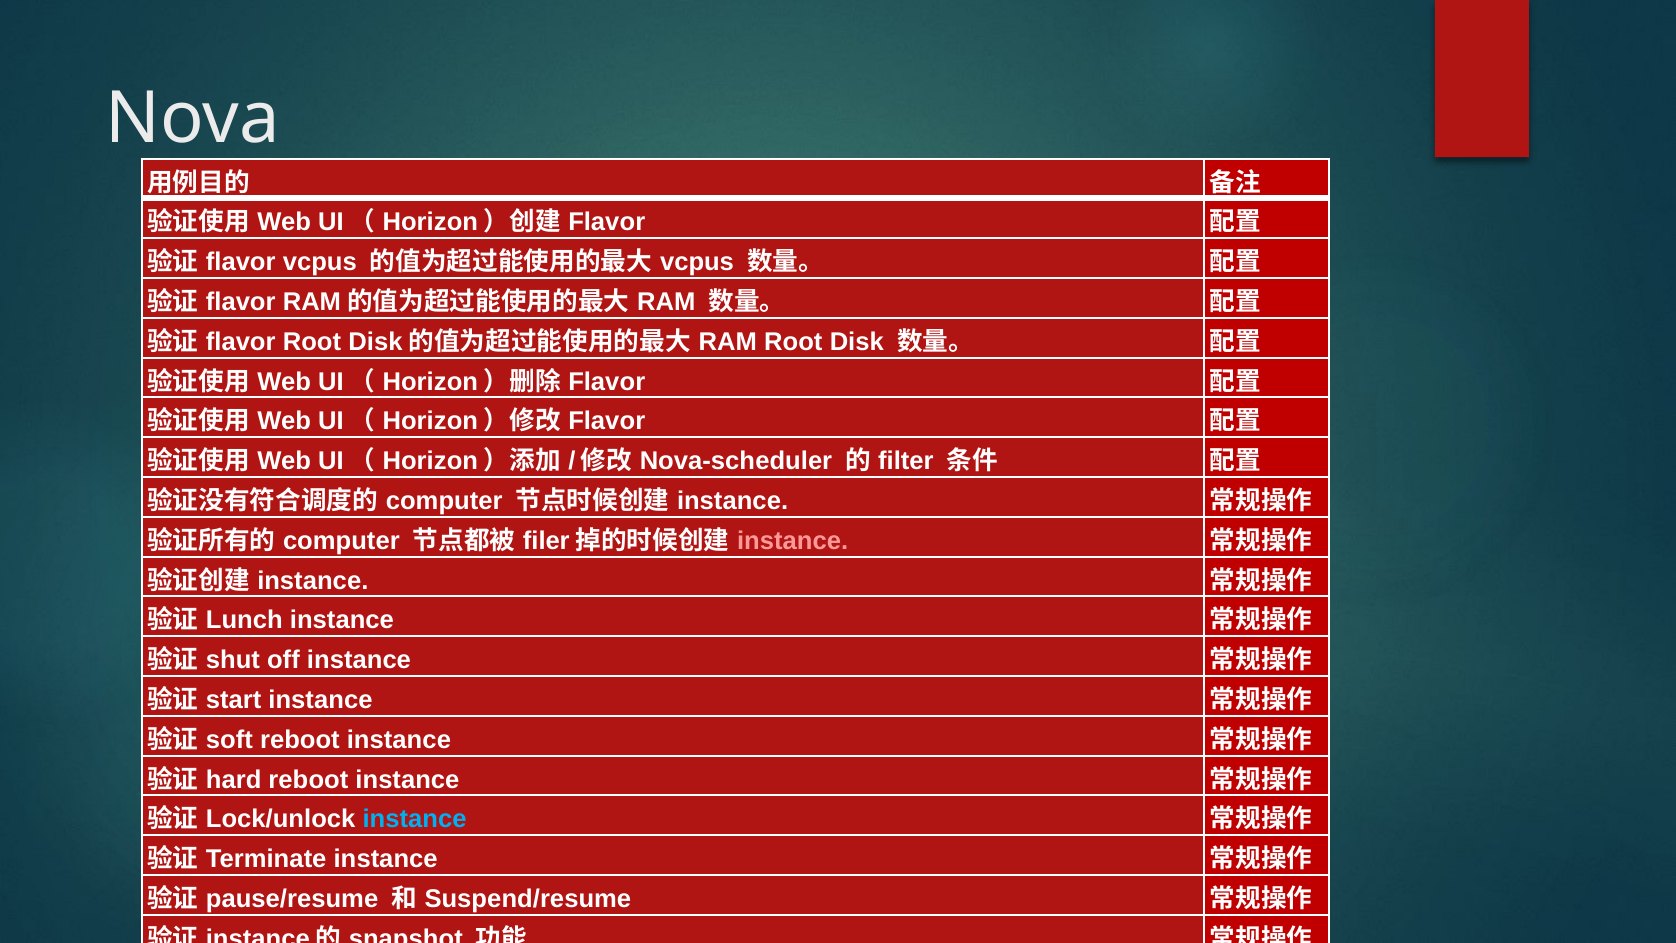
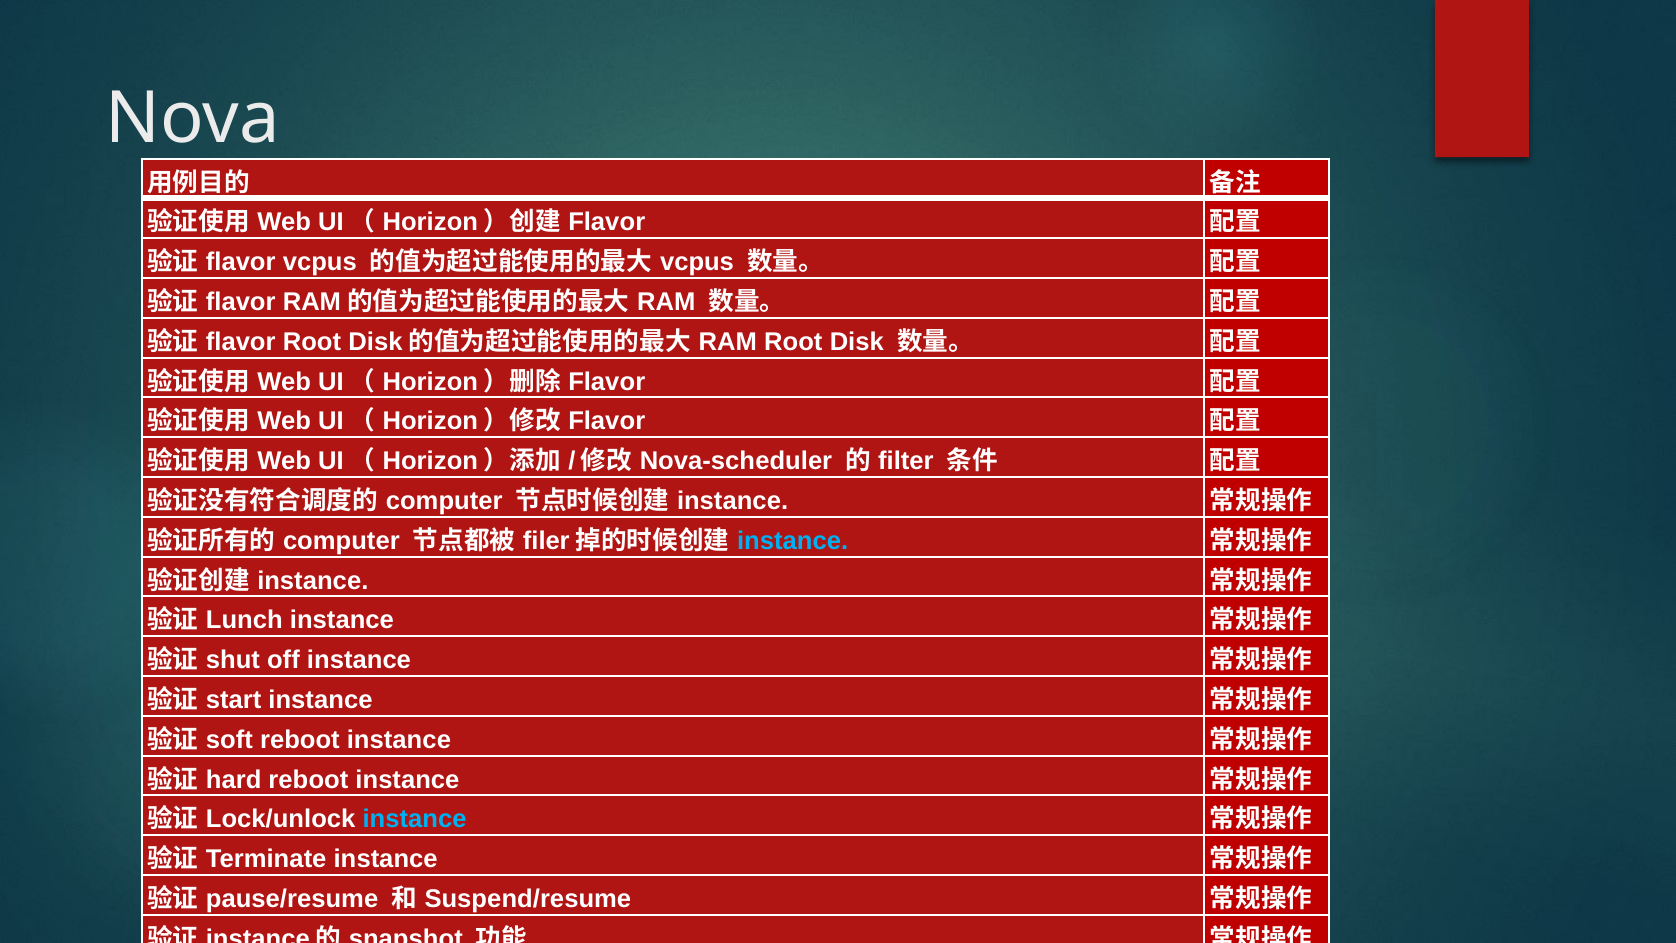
instance at (793, 541) colour: pink -> light blue
